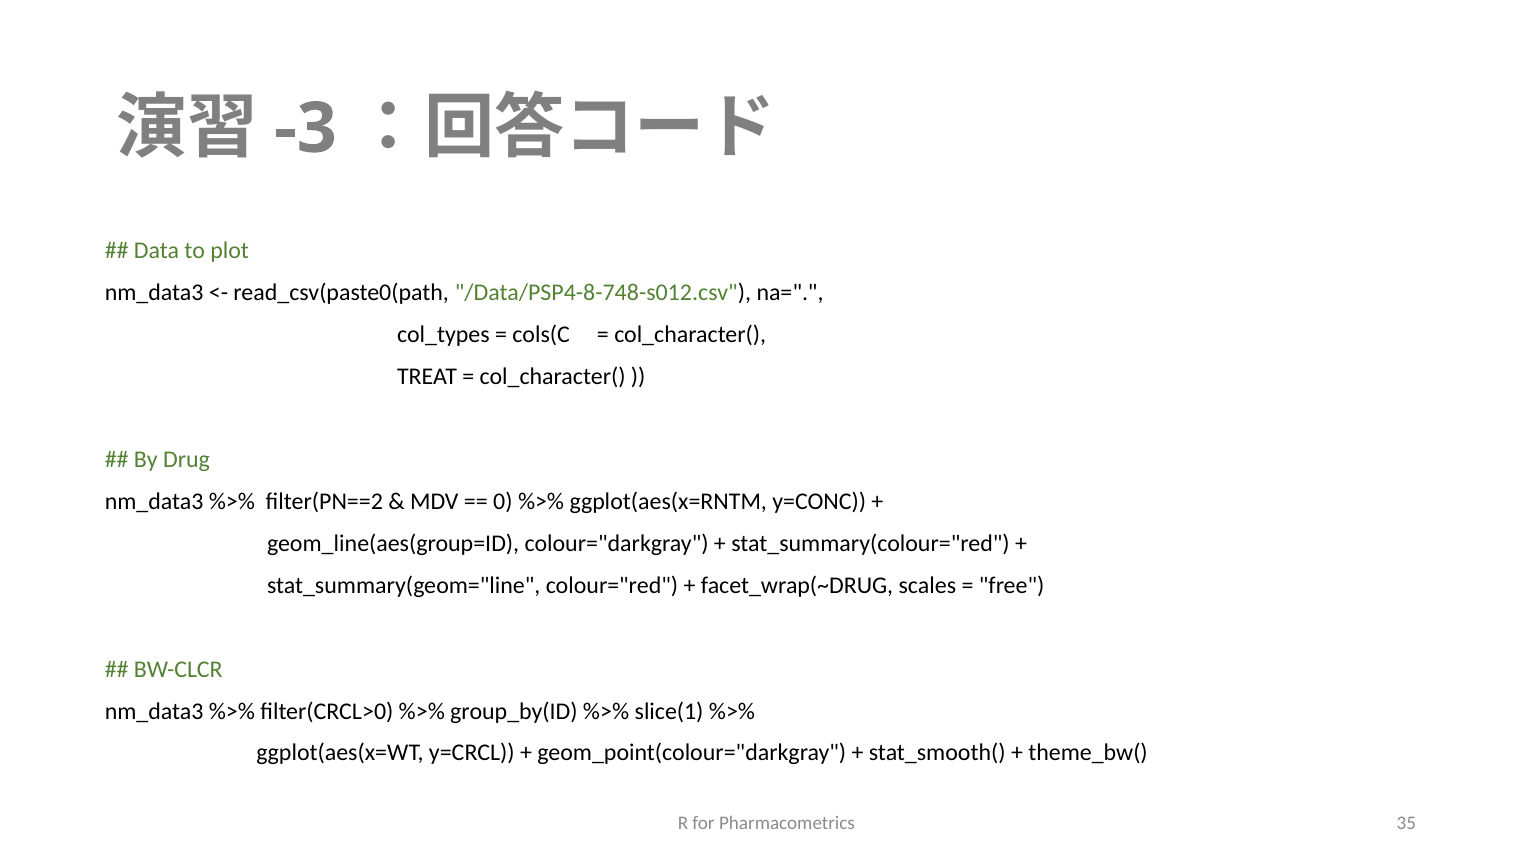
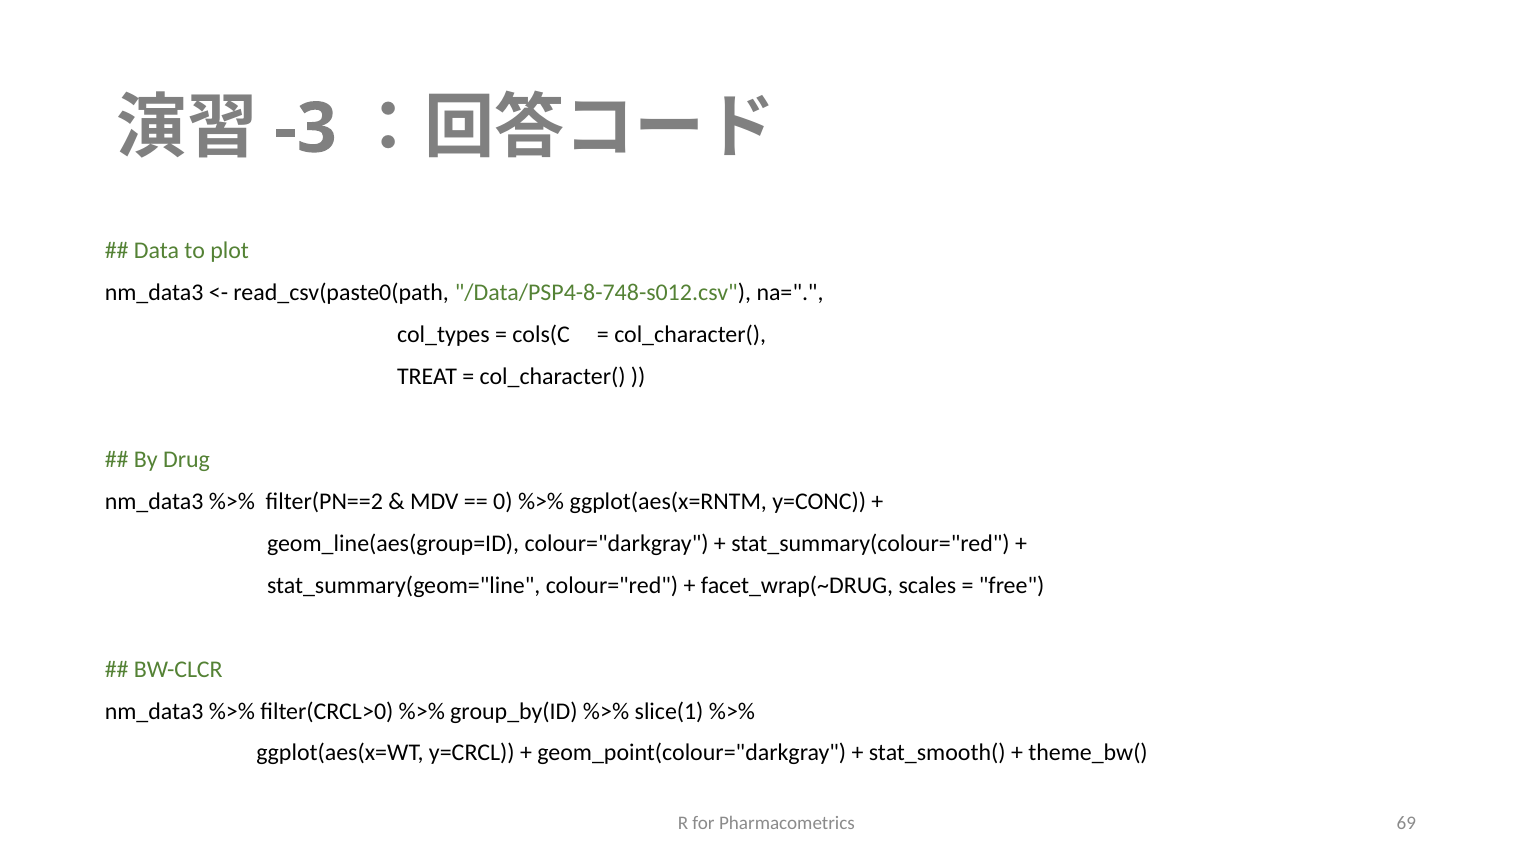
35: 35 -> 69
